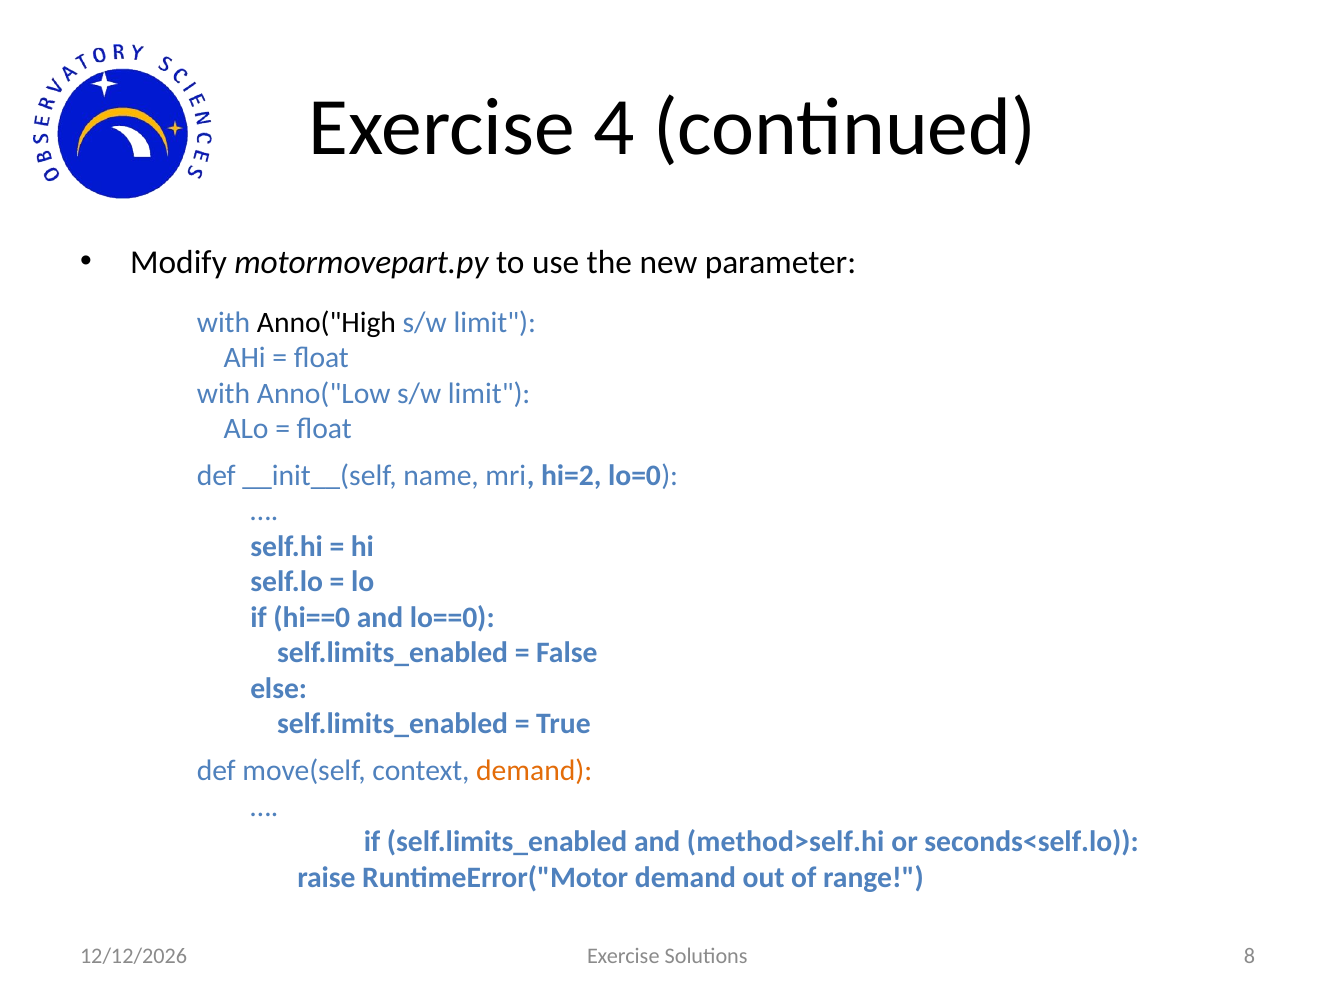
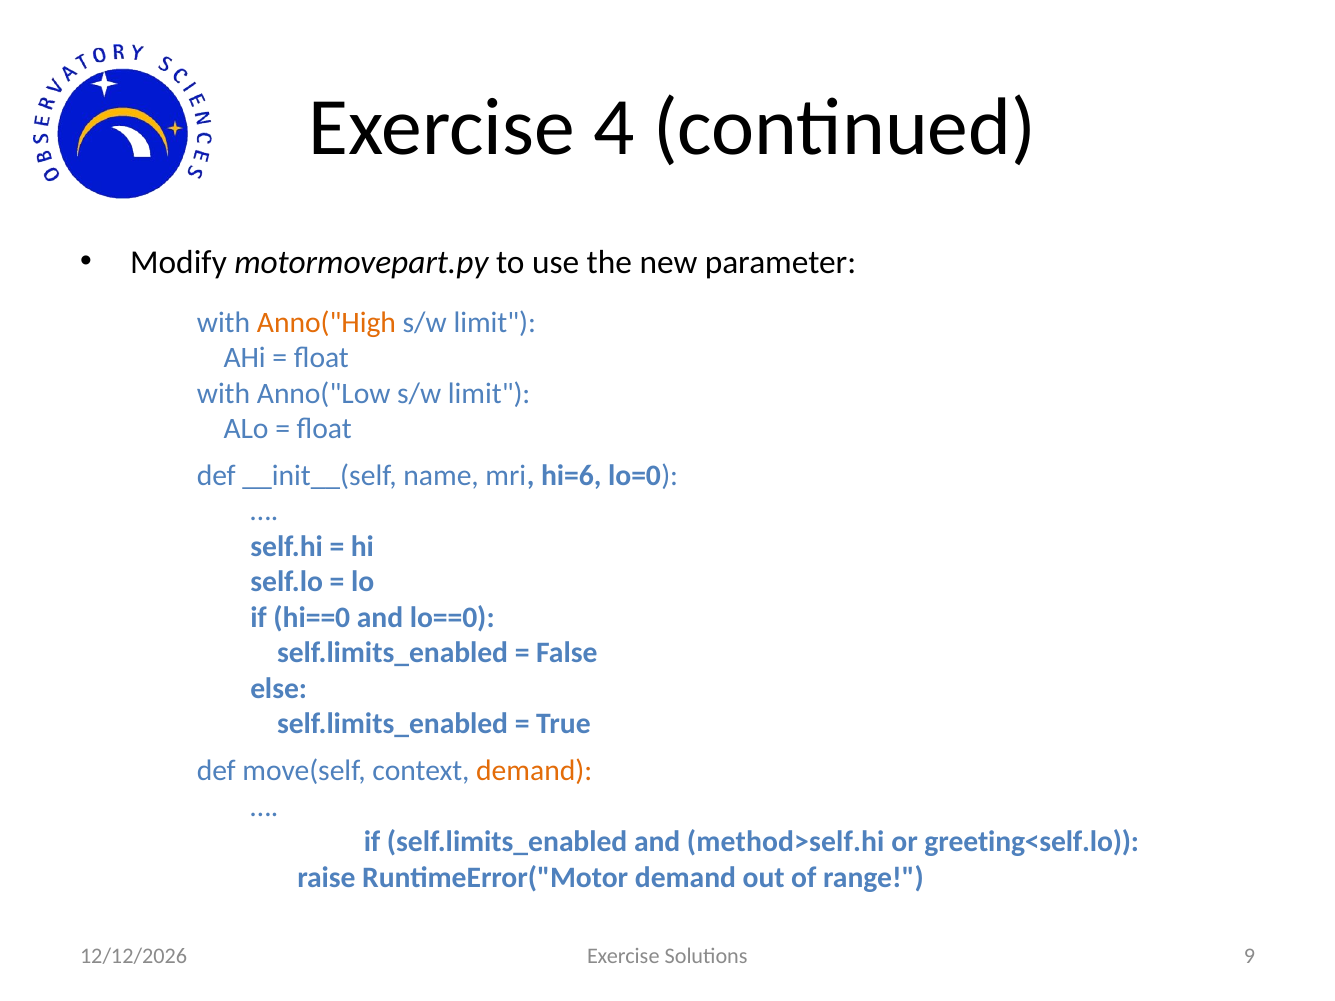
Anno("High colour: black -> orange
hi=2: hi=2 -> hi=6
seconds<self.lo: seconds<self.lo -> greeting<self.lo
8: 8 -> 9
